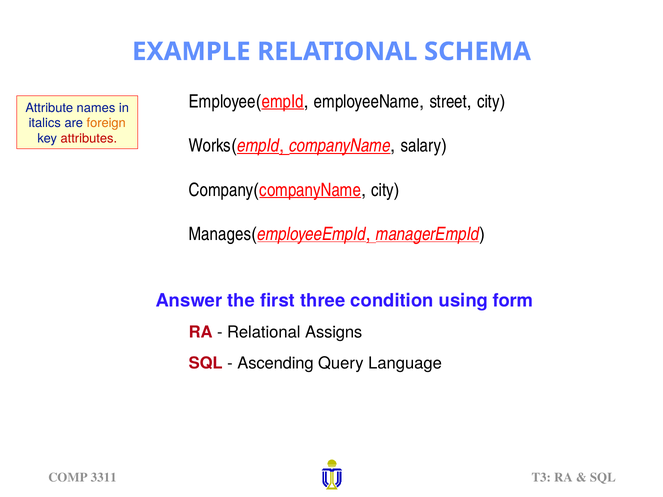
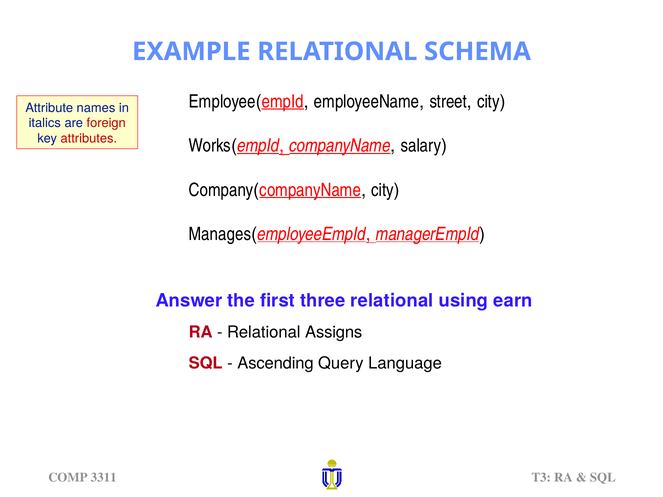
foreign colour: orange -> red
three condition: condition -> relational
form: form -> earn
